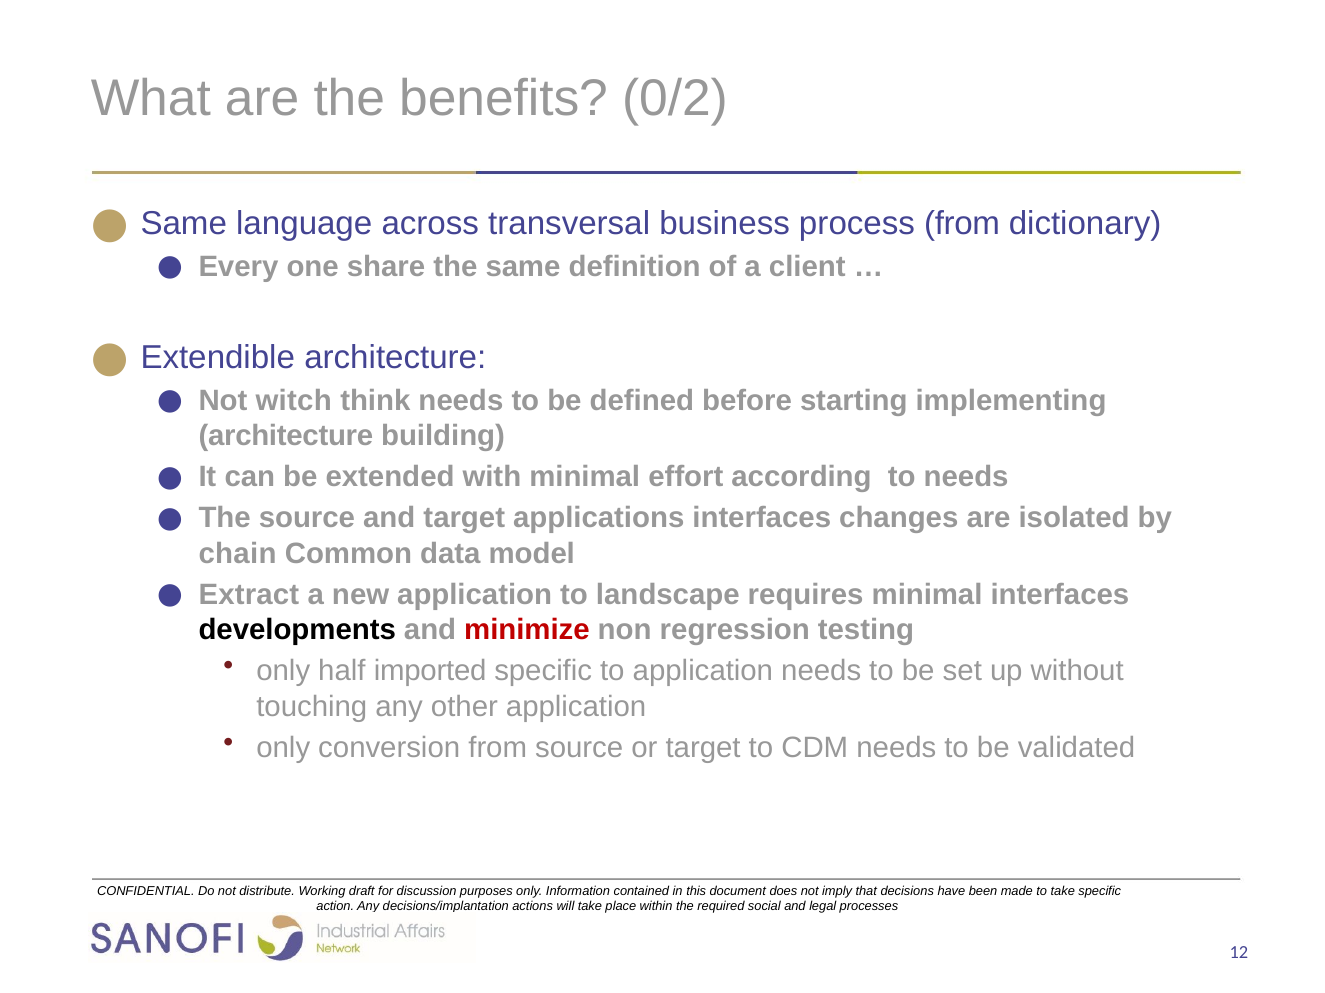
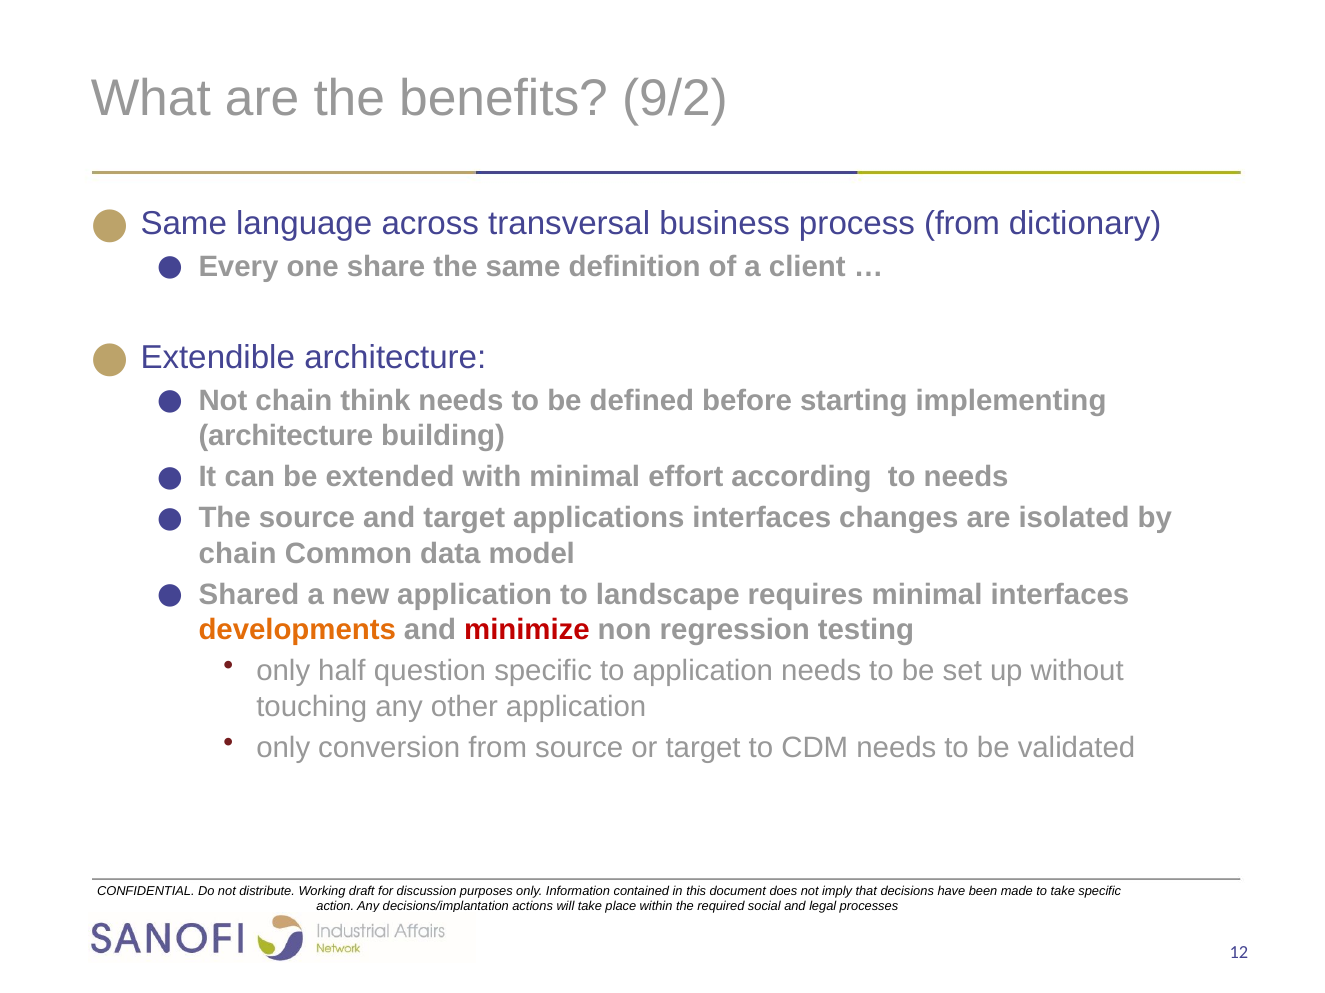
0/2: 0/2 -> 9/2
Not witch: witch -> chain
Extract: Extract -> Shared
developments colour: black -> orange
imported: imported -> question
